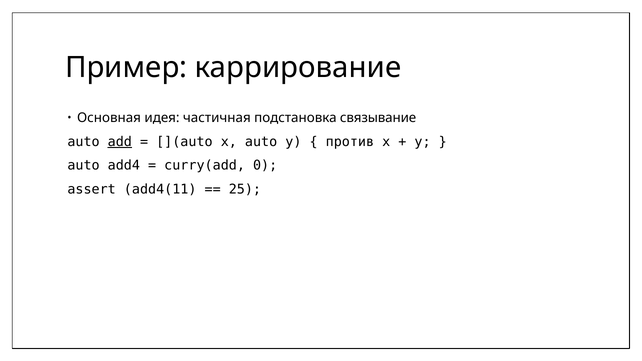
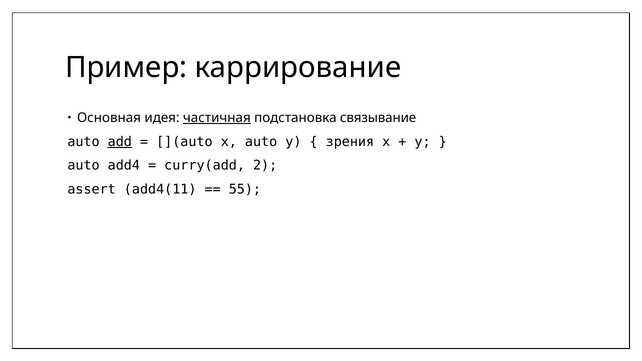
частичная underline: none -> present
против: против -> зрения
0: 0 -> 2
25: 25 -> 55
